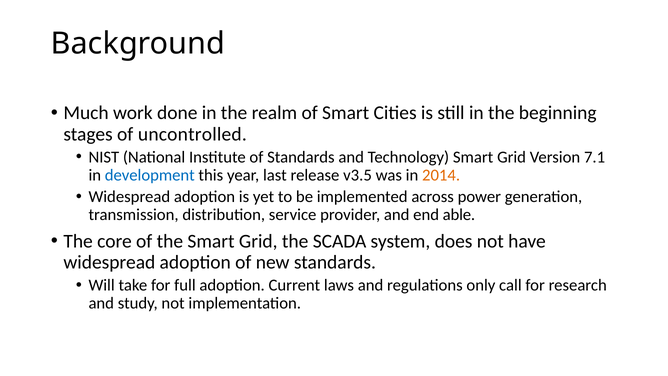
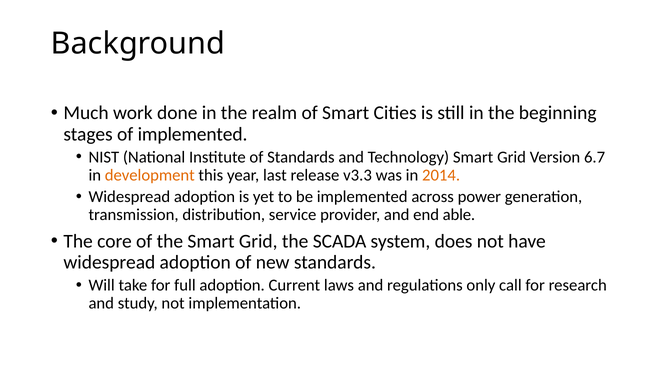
of uncontrolled: uncontrolled -> implemented
7.1: 7.1 -> 6.7
development colour: blue -> orange
v3.5: v3.5 -> v3.3
